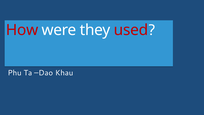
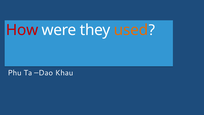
used colour: red -> orange
